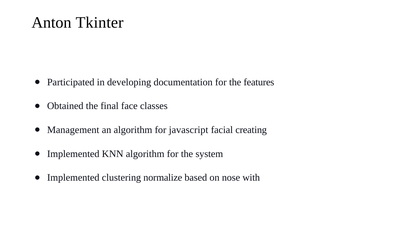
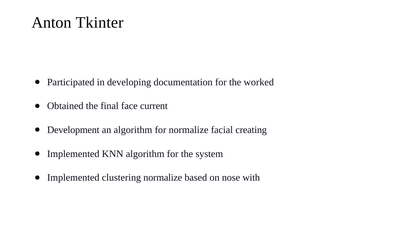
features: features -> worked
classes: classes -> current
Management: Management -> Development
for javascript: javascript -> normalize
